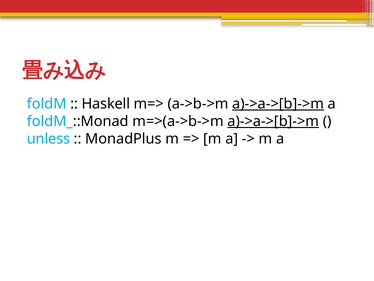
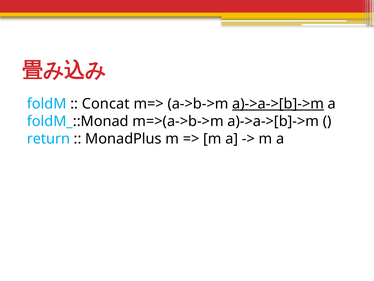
Haskell: Haskell -> Concat
a)->a->[b]->m at (273, 121) underline: present -> none
unless: unless -> return
